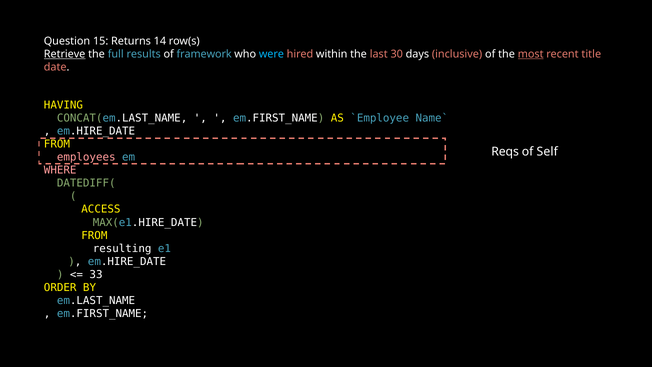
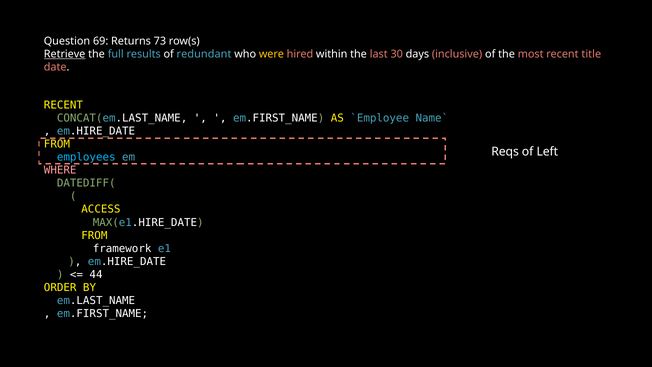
15: 15 -> 69
14: 14 -> 73
framework: framework -> redundant
were colour: light blue -> yellow
most underline: present -> none
HAVING at (63, 105): HAVING -> RECENT
Self: Self -> Left
employees colour: pink -> light blue
resulting: resulting -> framework
33: 33 -> 44
